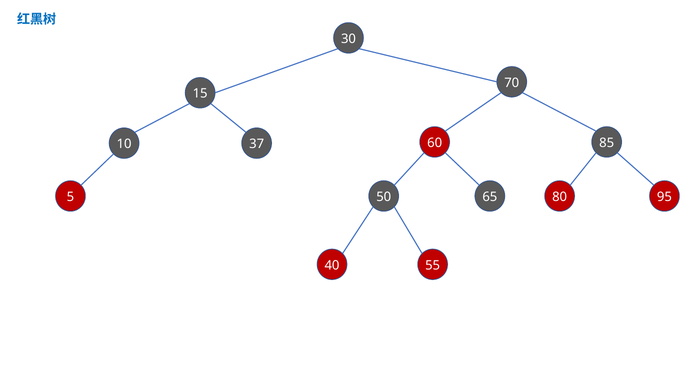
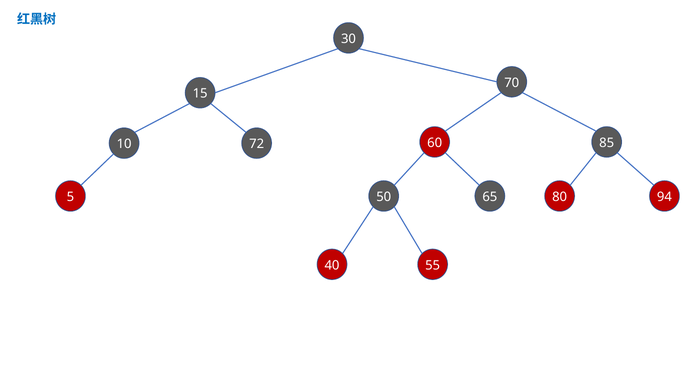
37: 37 -> 72
95: 95 -> 94
